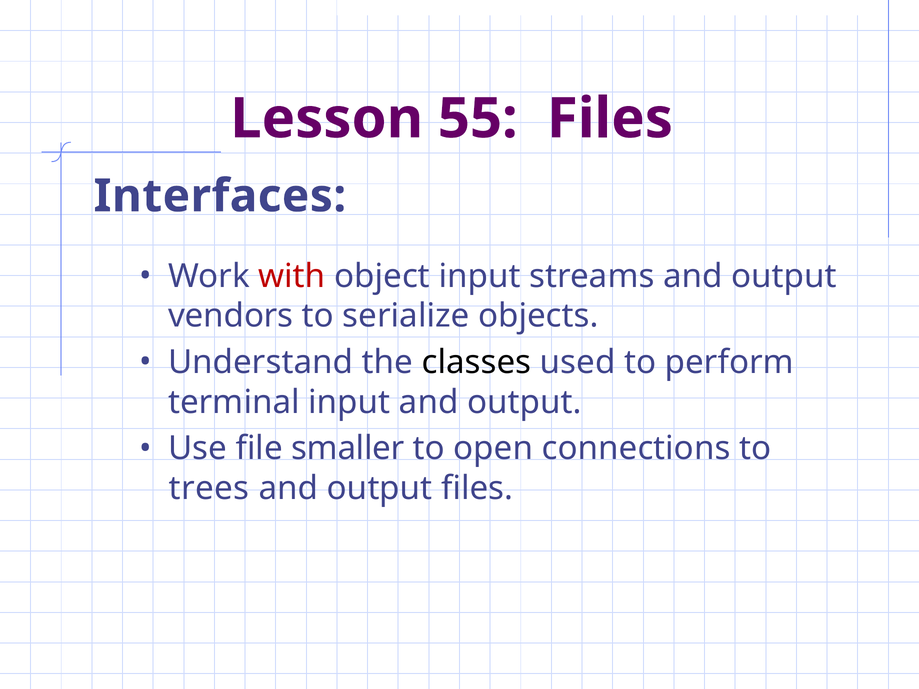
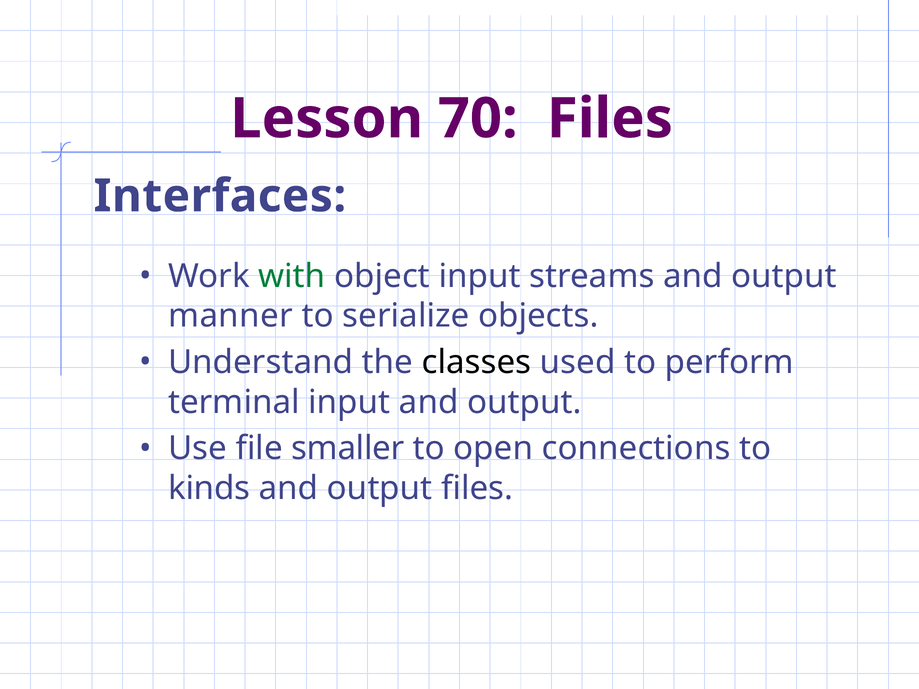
55: 55 -> 70
with colour: red -> green
vendors: vendors -> manner
trees: trees -> kinds
